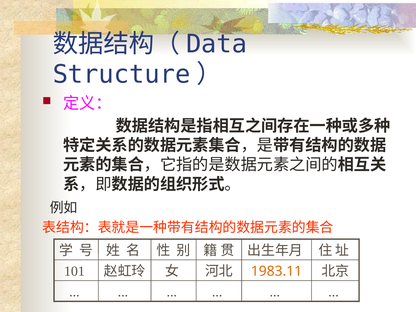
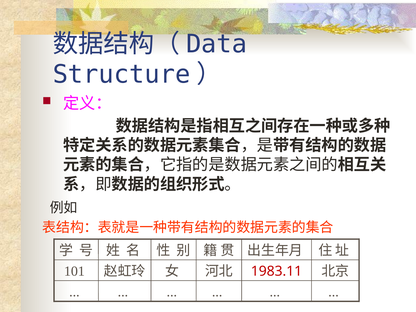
1983.11 colour: orange -> red
